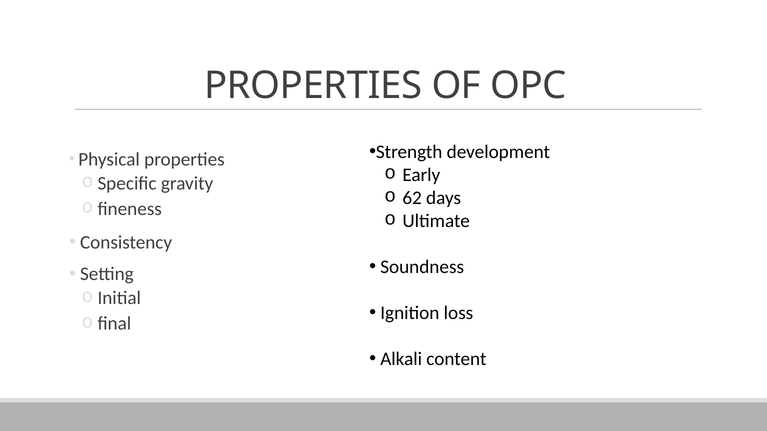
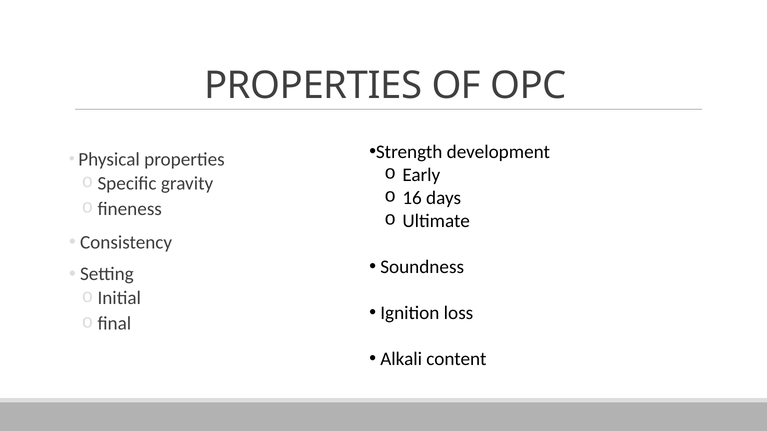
62: 62 -> 16
